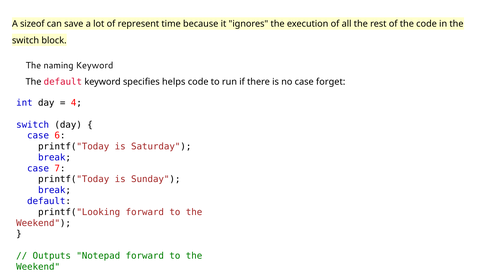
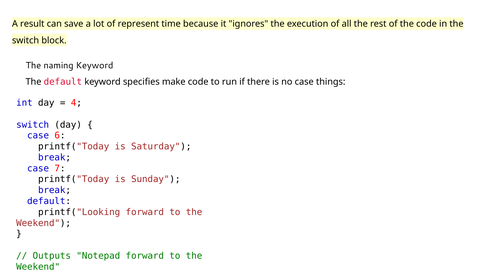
sizeof: sizeof -> result
helps: helps -> make
forget: forget -> things
